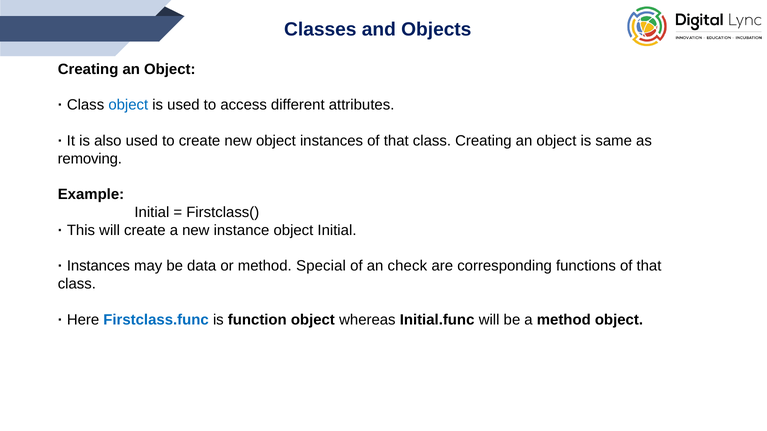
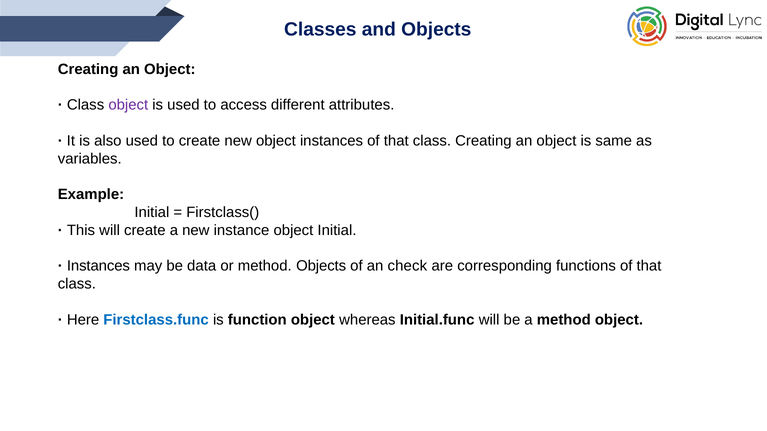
object at (128, 105) colour: blue -> purple
removing: removing -> variables
method Special: Special -> Objects
